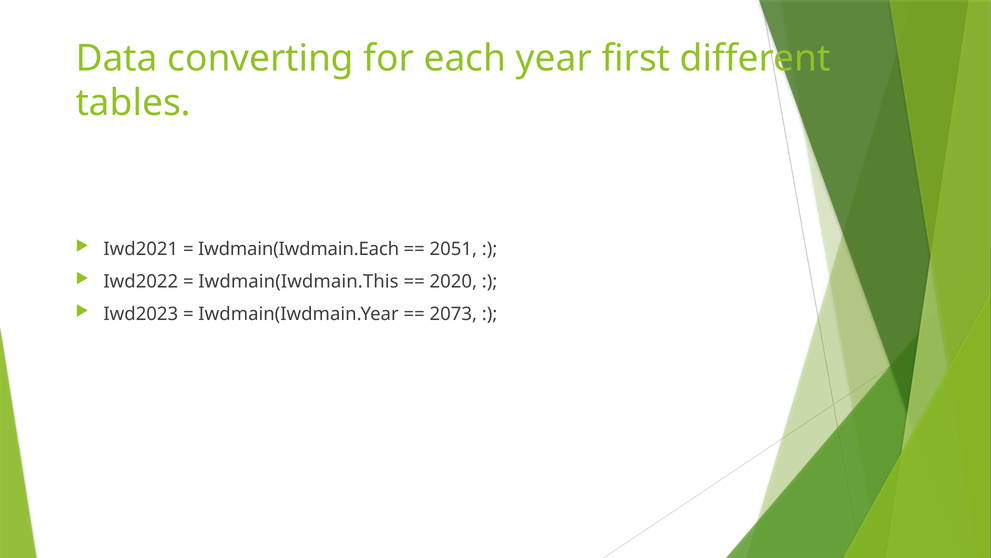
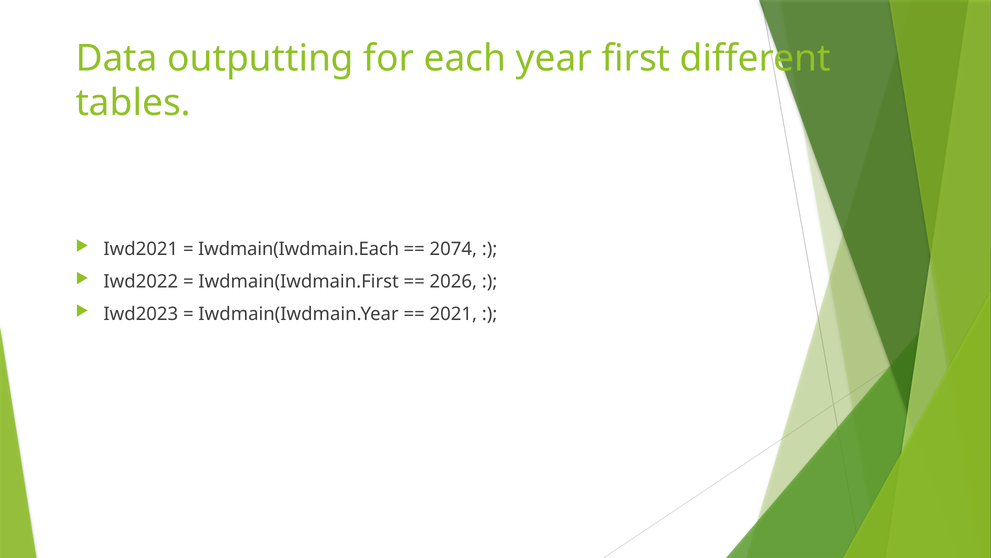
converting: converting -> outputting
2051: 2051 -> 2074
Iwdmain(Iwdmain.This: Iwdmain(Iwdmain.This -> Iwdmain(Iwdmain.First
2020: 2020 -> 2026
2073: 2073 -> 2021
